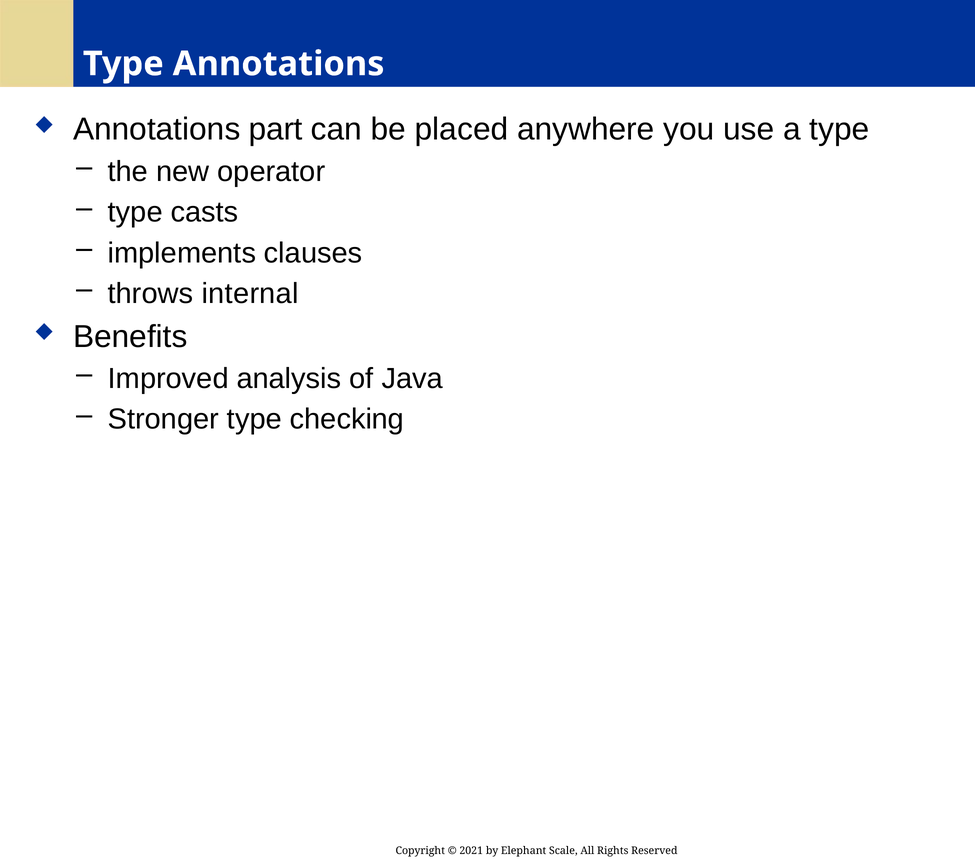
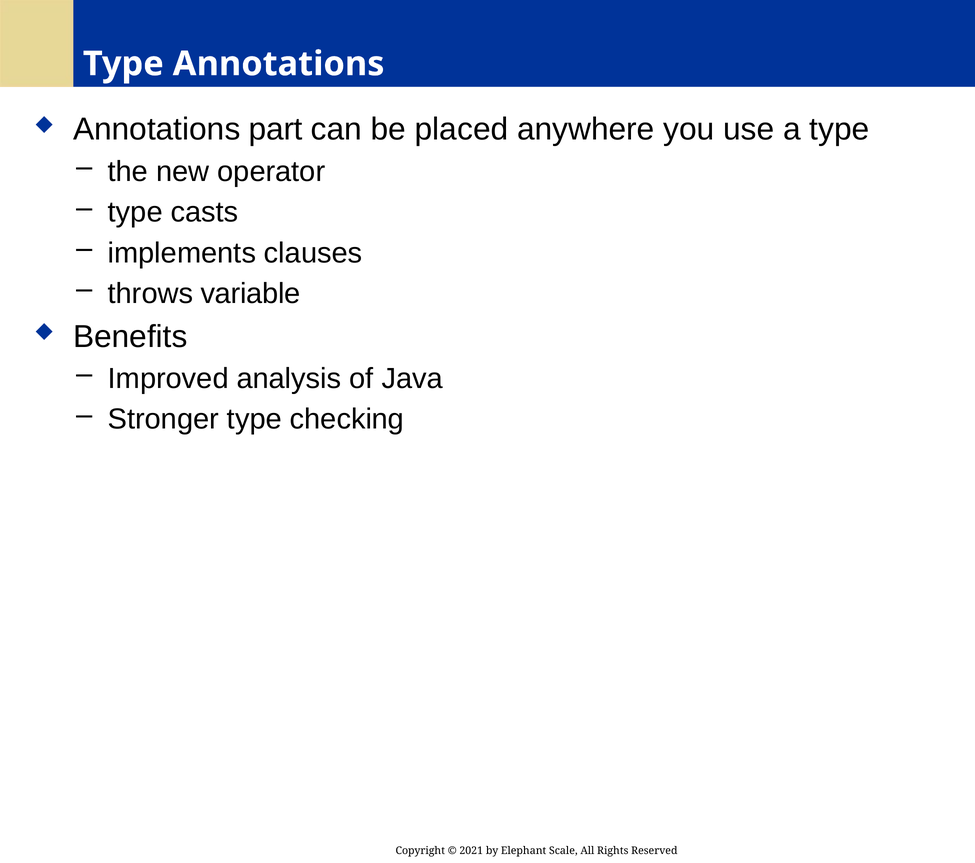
internal: internal -> variable
